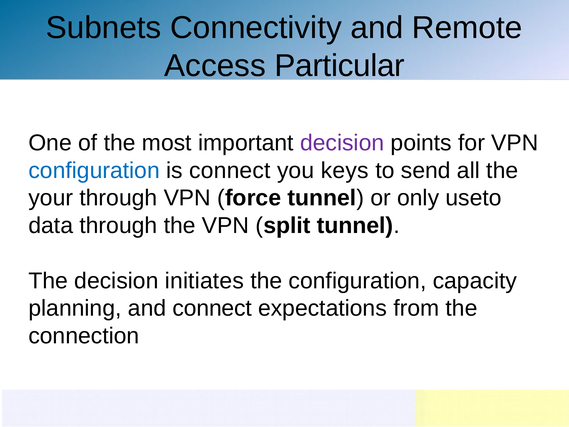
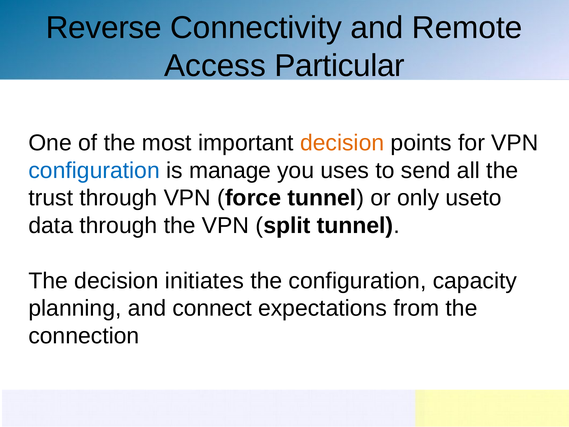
Subnets: Subnets -> Reverse
decision at (342, 143) colour: purple -> orange
is connect: connect -> manage
keys: keys -> uses
your: your -> trust
